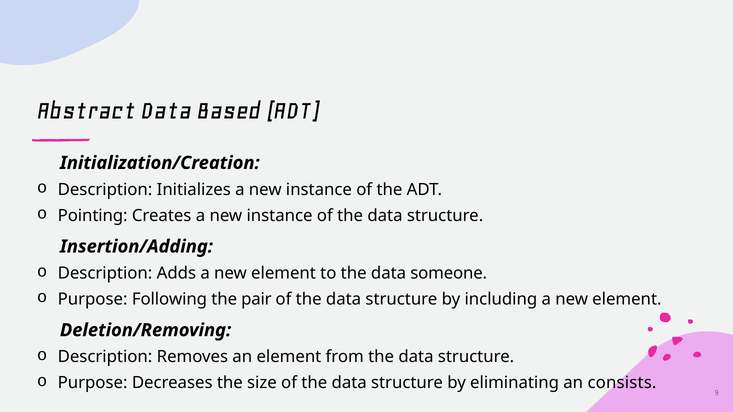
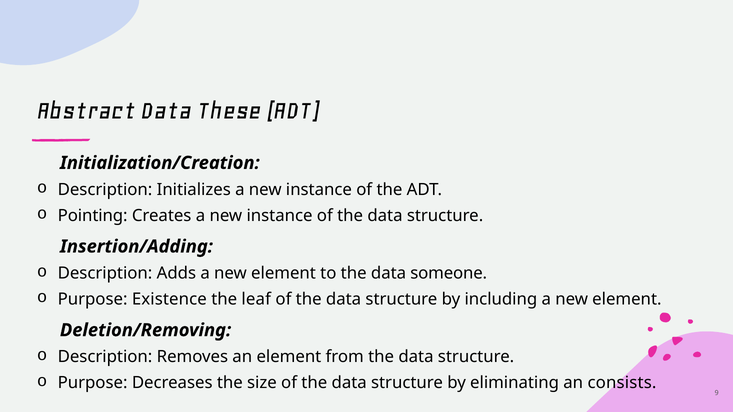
Based: Based -> These
Following: Following -> Existence
pair: pair -> leaf
